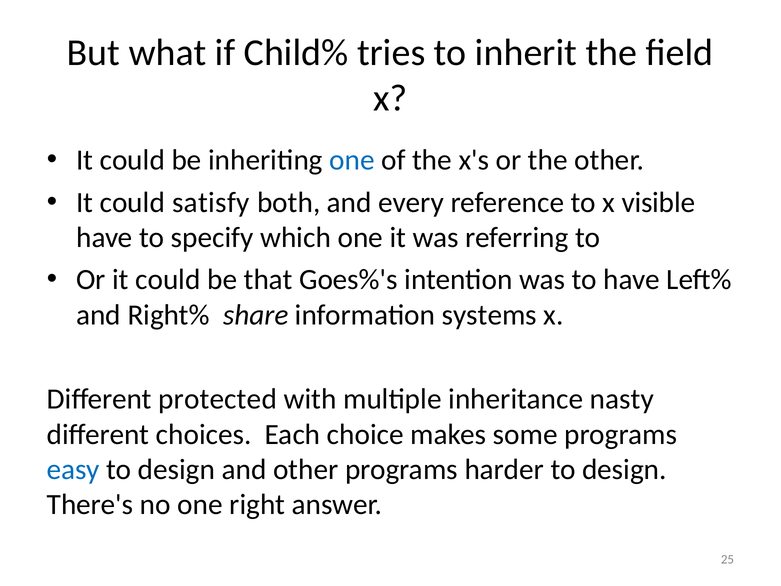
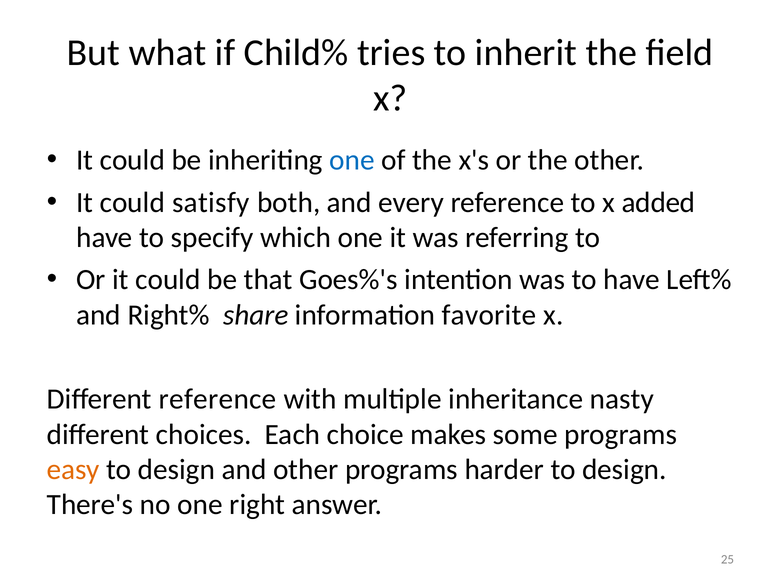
visible: visible -> added
systems: systems -> favorite
Different protected: protected -> reference
easy colour: blue -> orange
